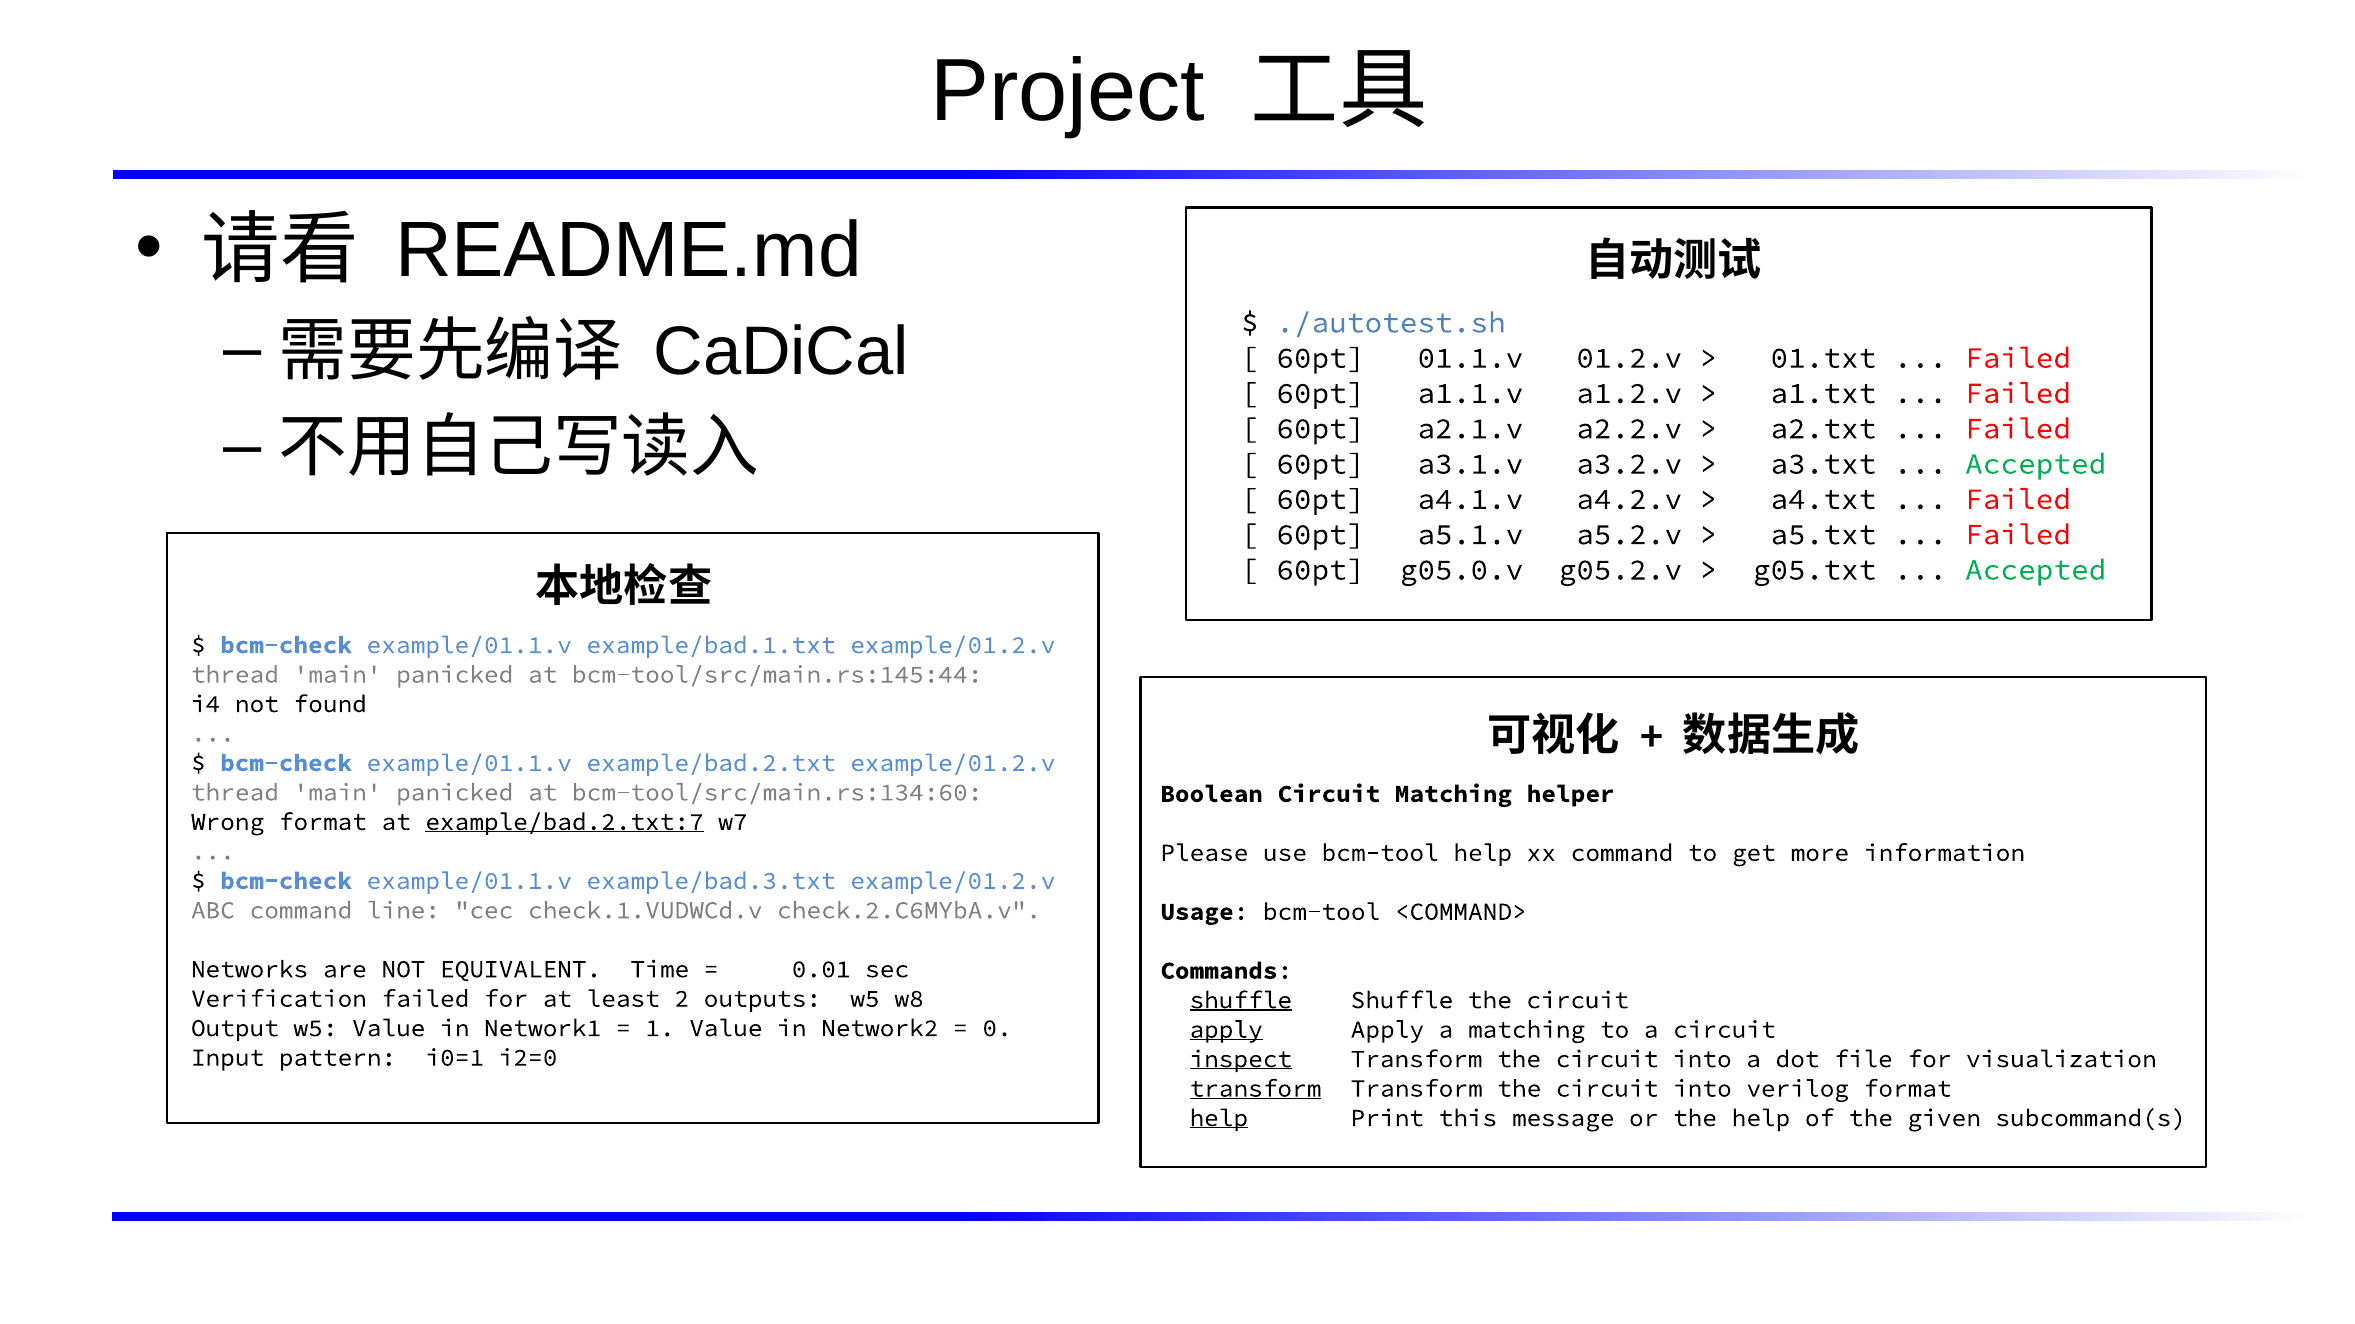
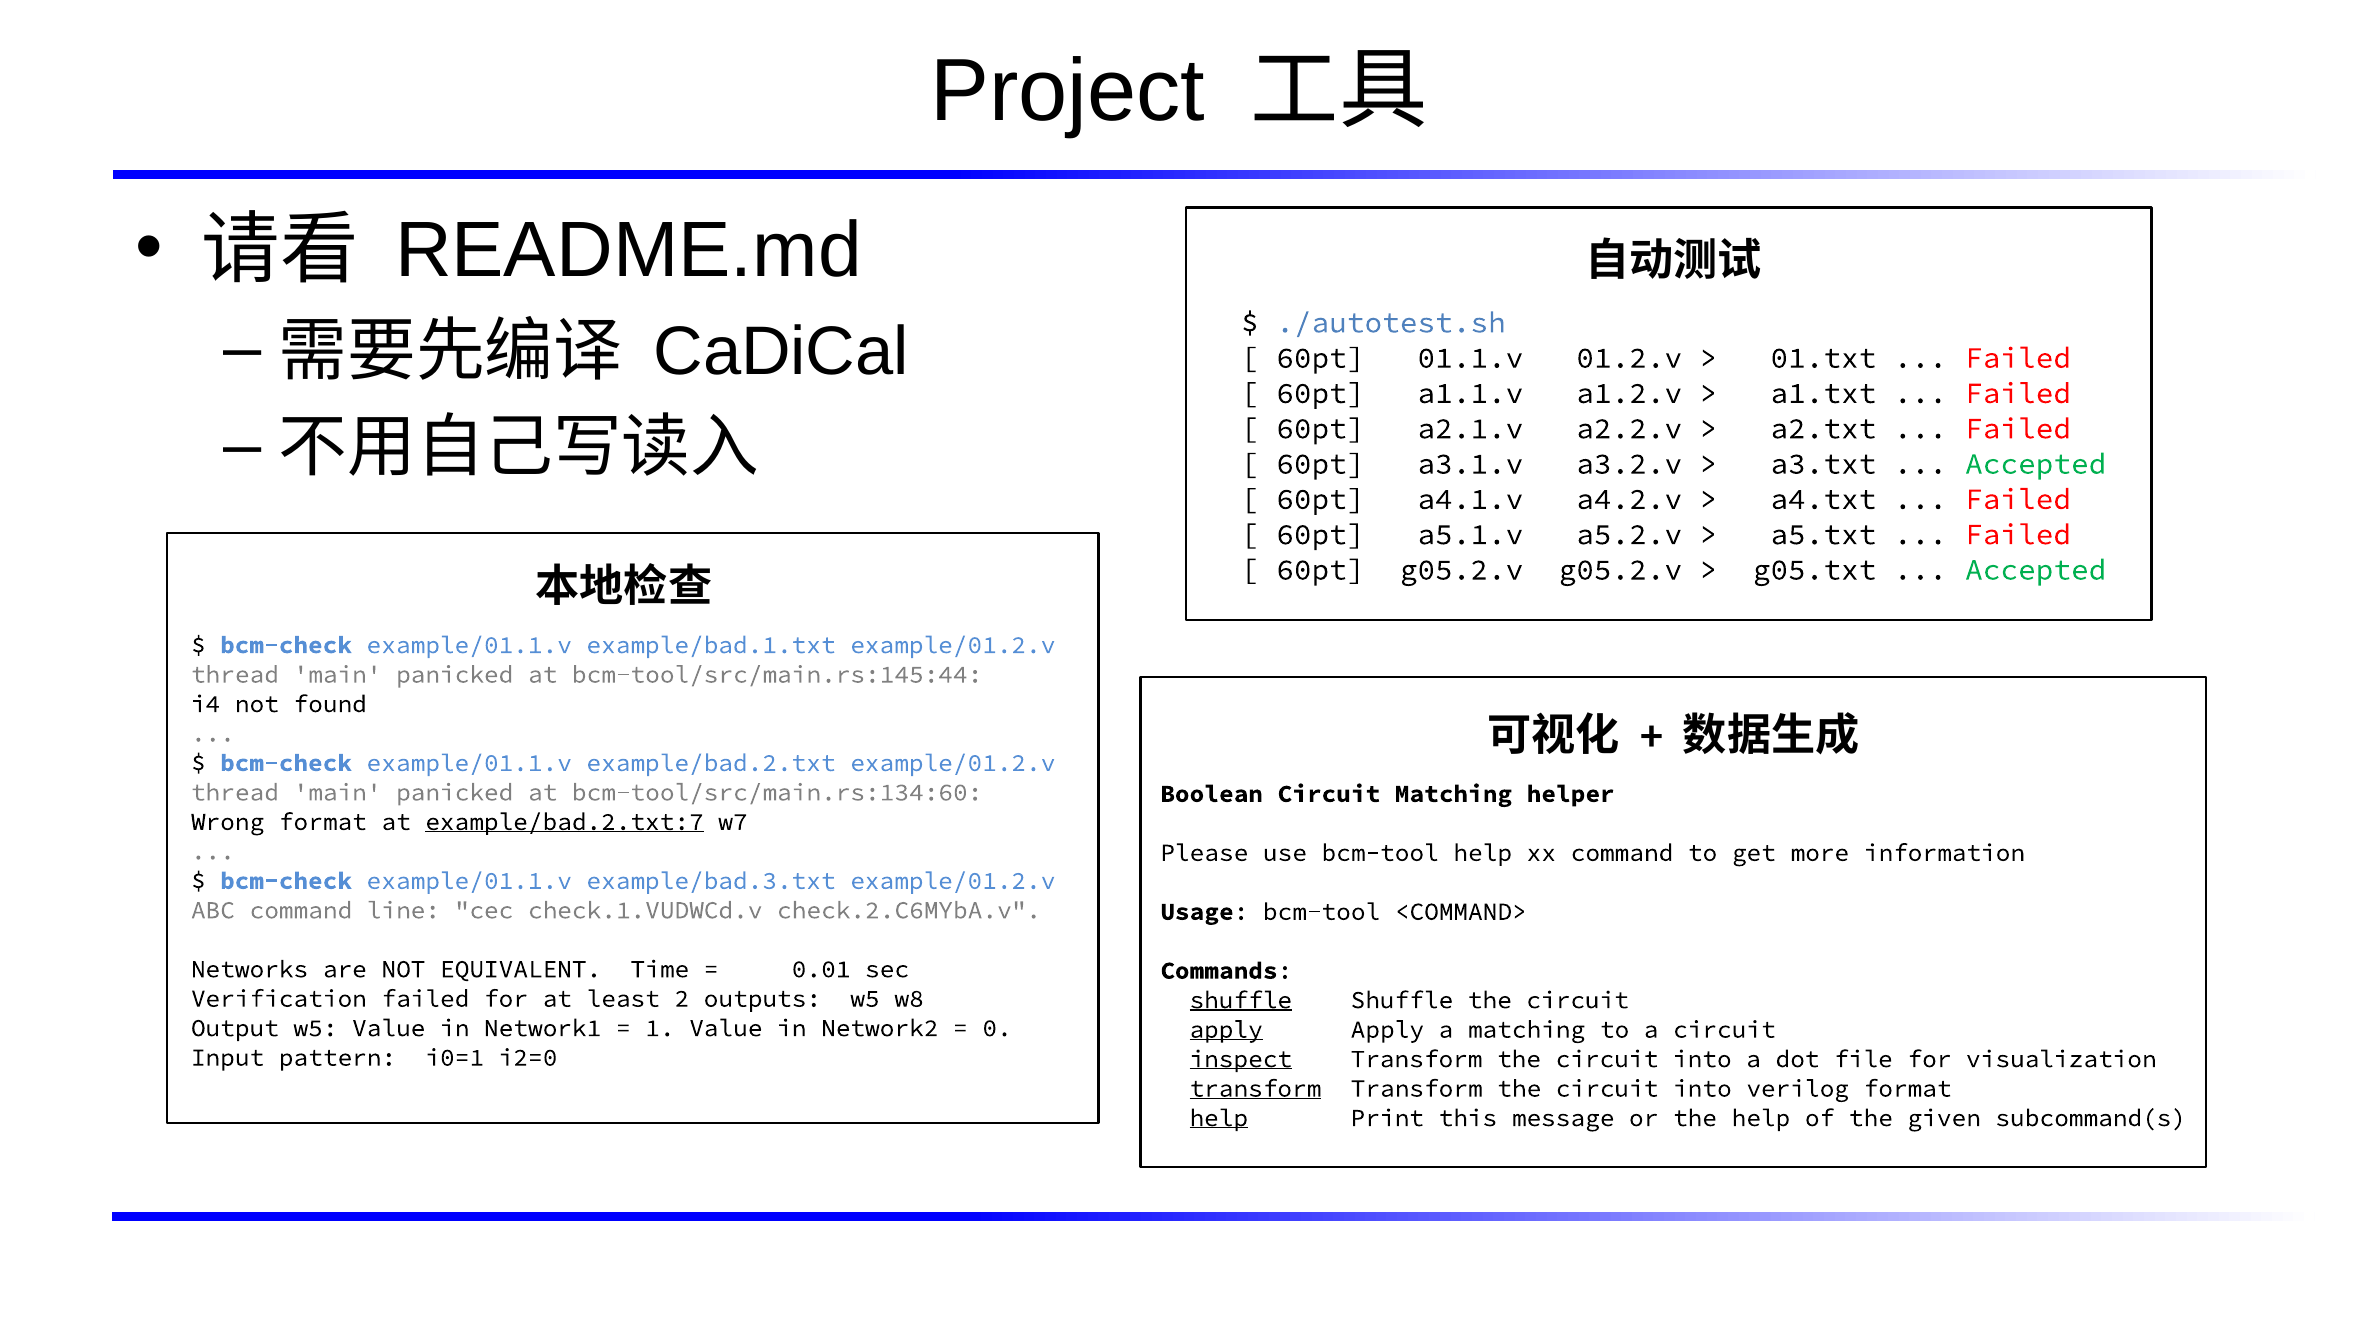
60pt g05.0.v: g05.0.v -> g05.2.v
